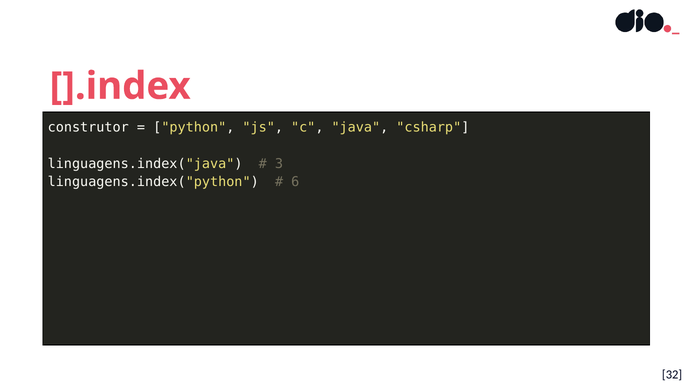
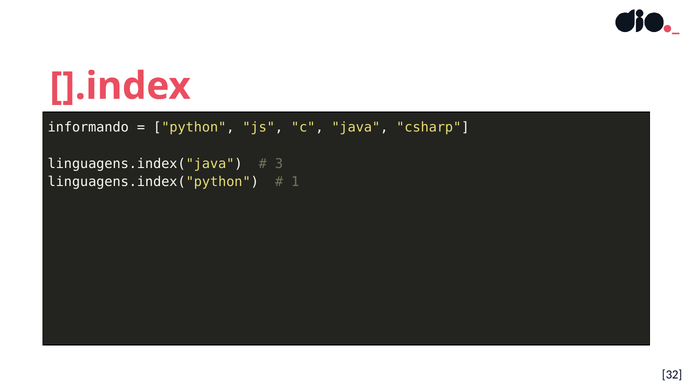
construtor: construtor -> informando
6: 6 -> 1
